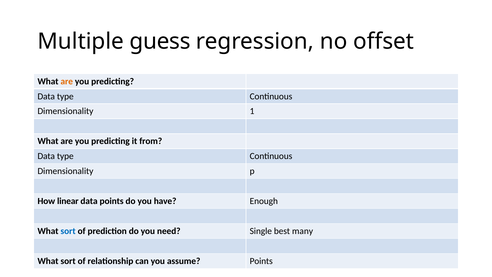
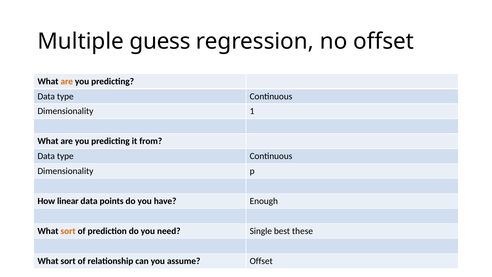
sort at (68, 231) colour: blue -> orange
many: many -> these
assume Points: Points -> Offset
